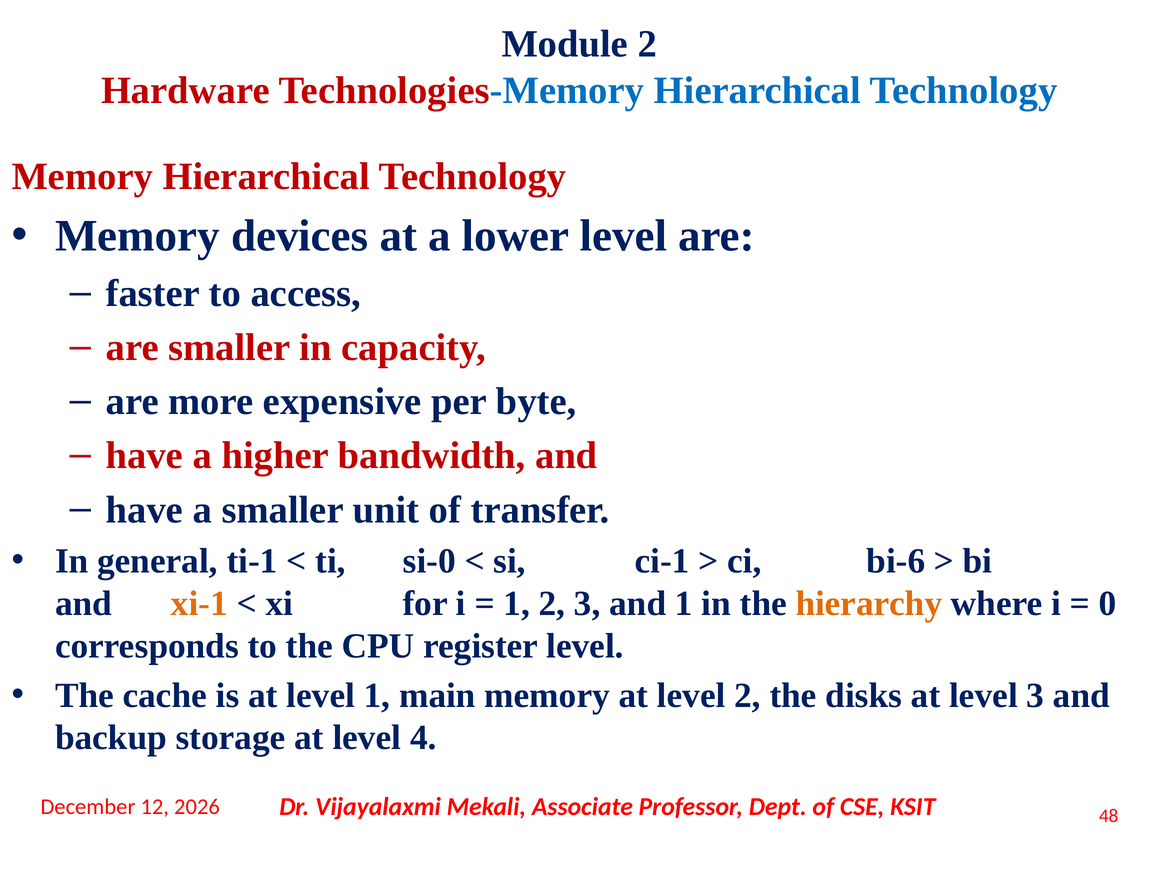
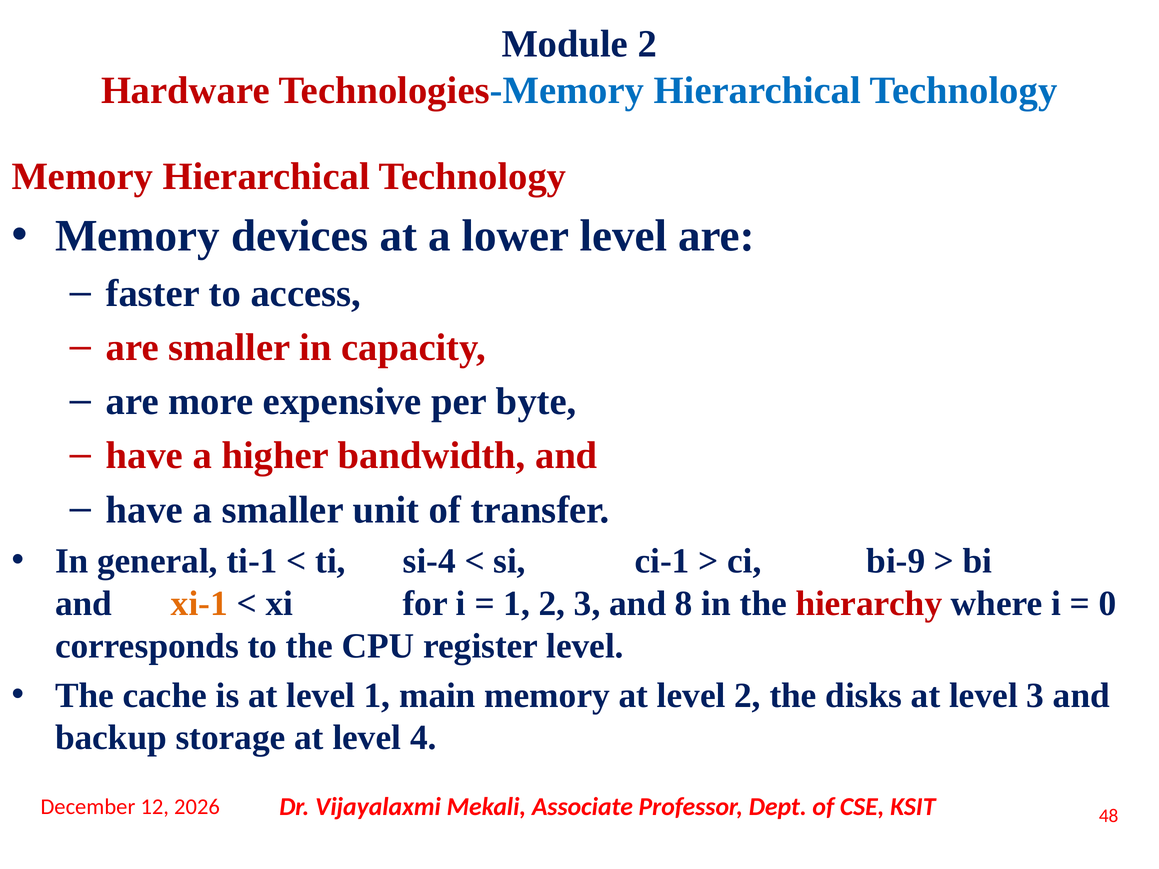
si-0: si-0 -> si-4
bi-6: bi-6 -> bi-9
and 1: 1 -> 8
hierarchy colour: orange -> red
